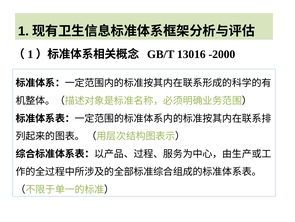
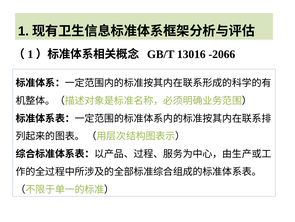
-2000: -2000 -> -2066
